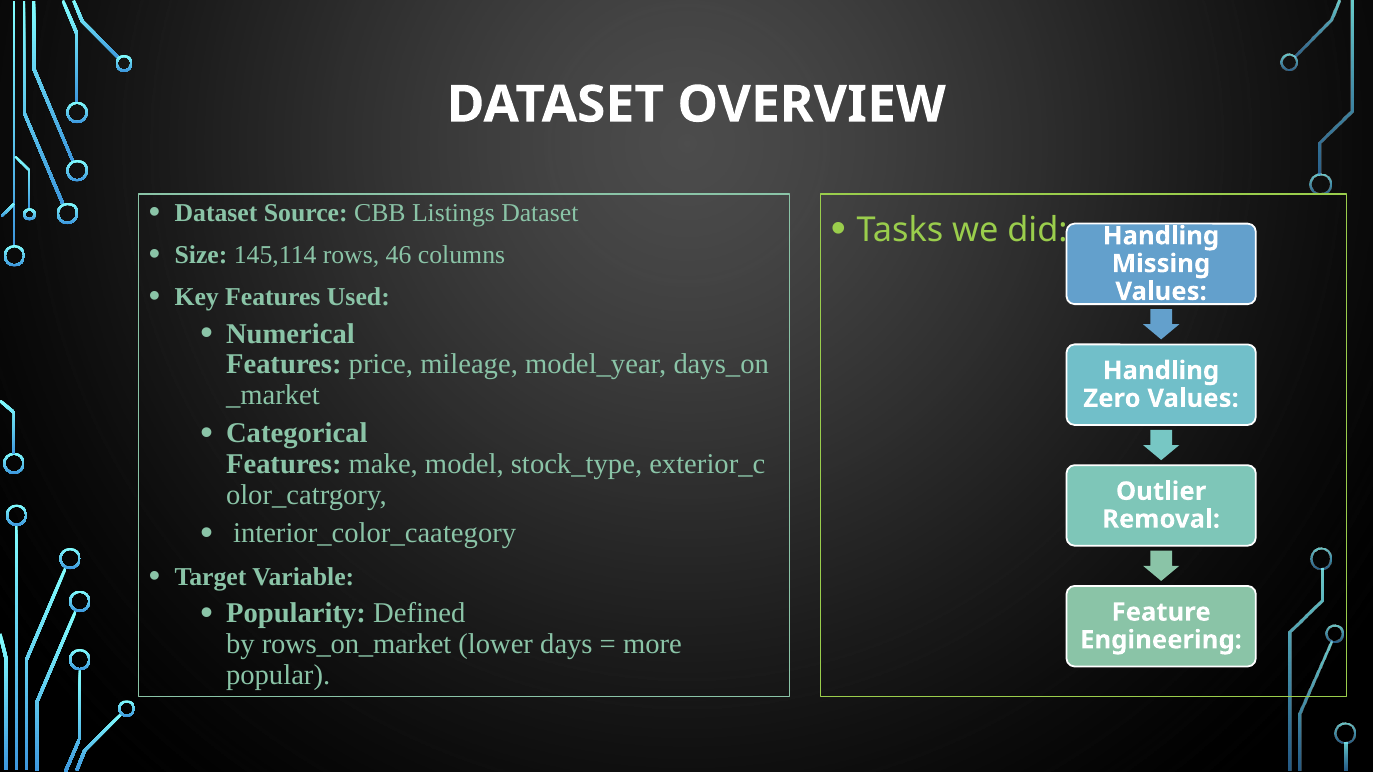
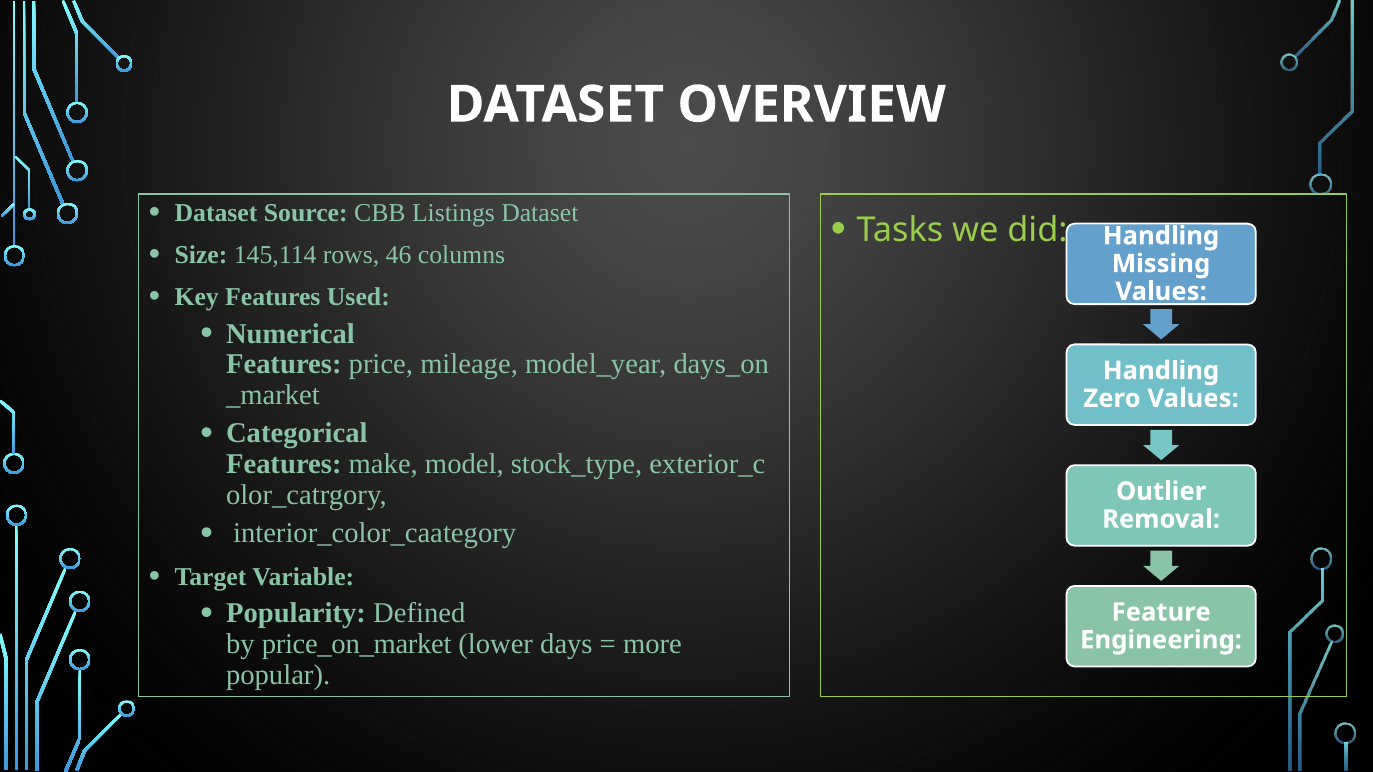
rows_on_market: rows_on_market -> price_on_market
